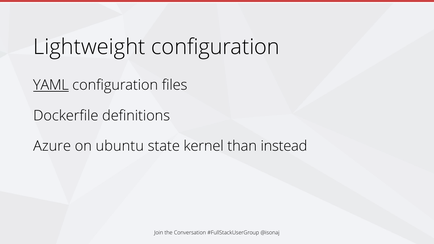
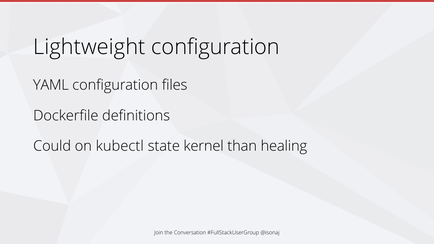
YAML underline: present -> none
Azure: Azure -> Could
ubuntu: ubuntu -> kubectl
instead: instead -> healing
